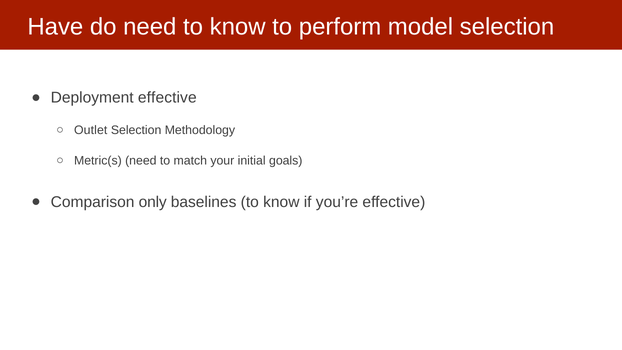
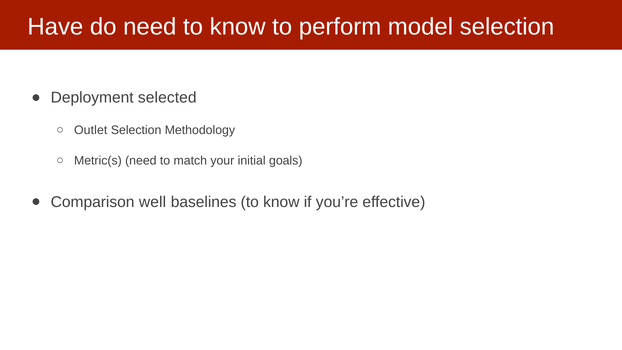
Deployment effective: effective -> selected
only: only -> well
